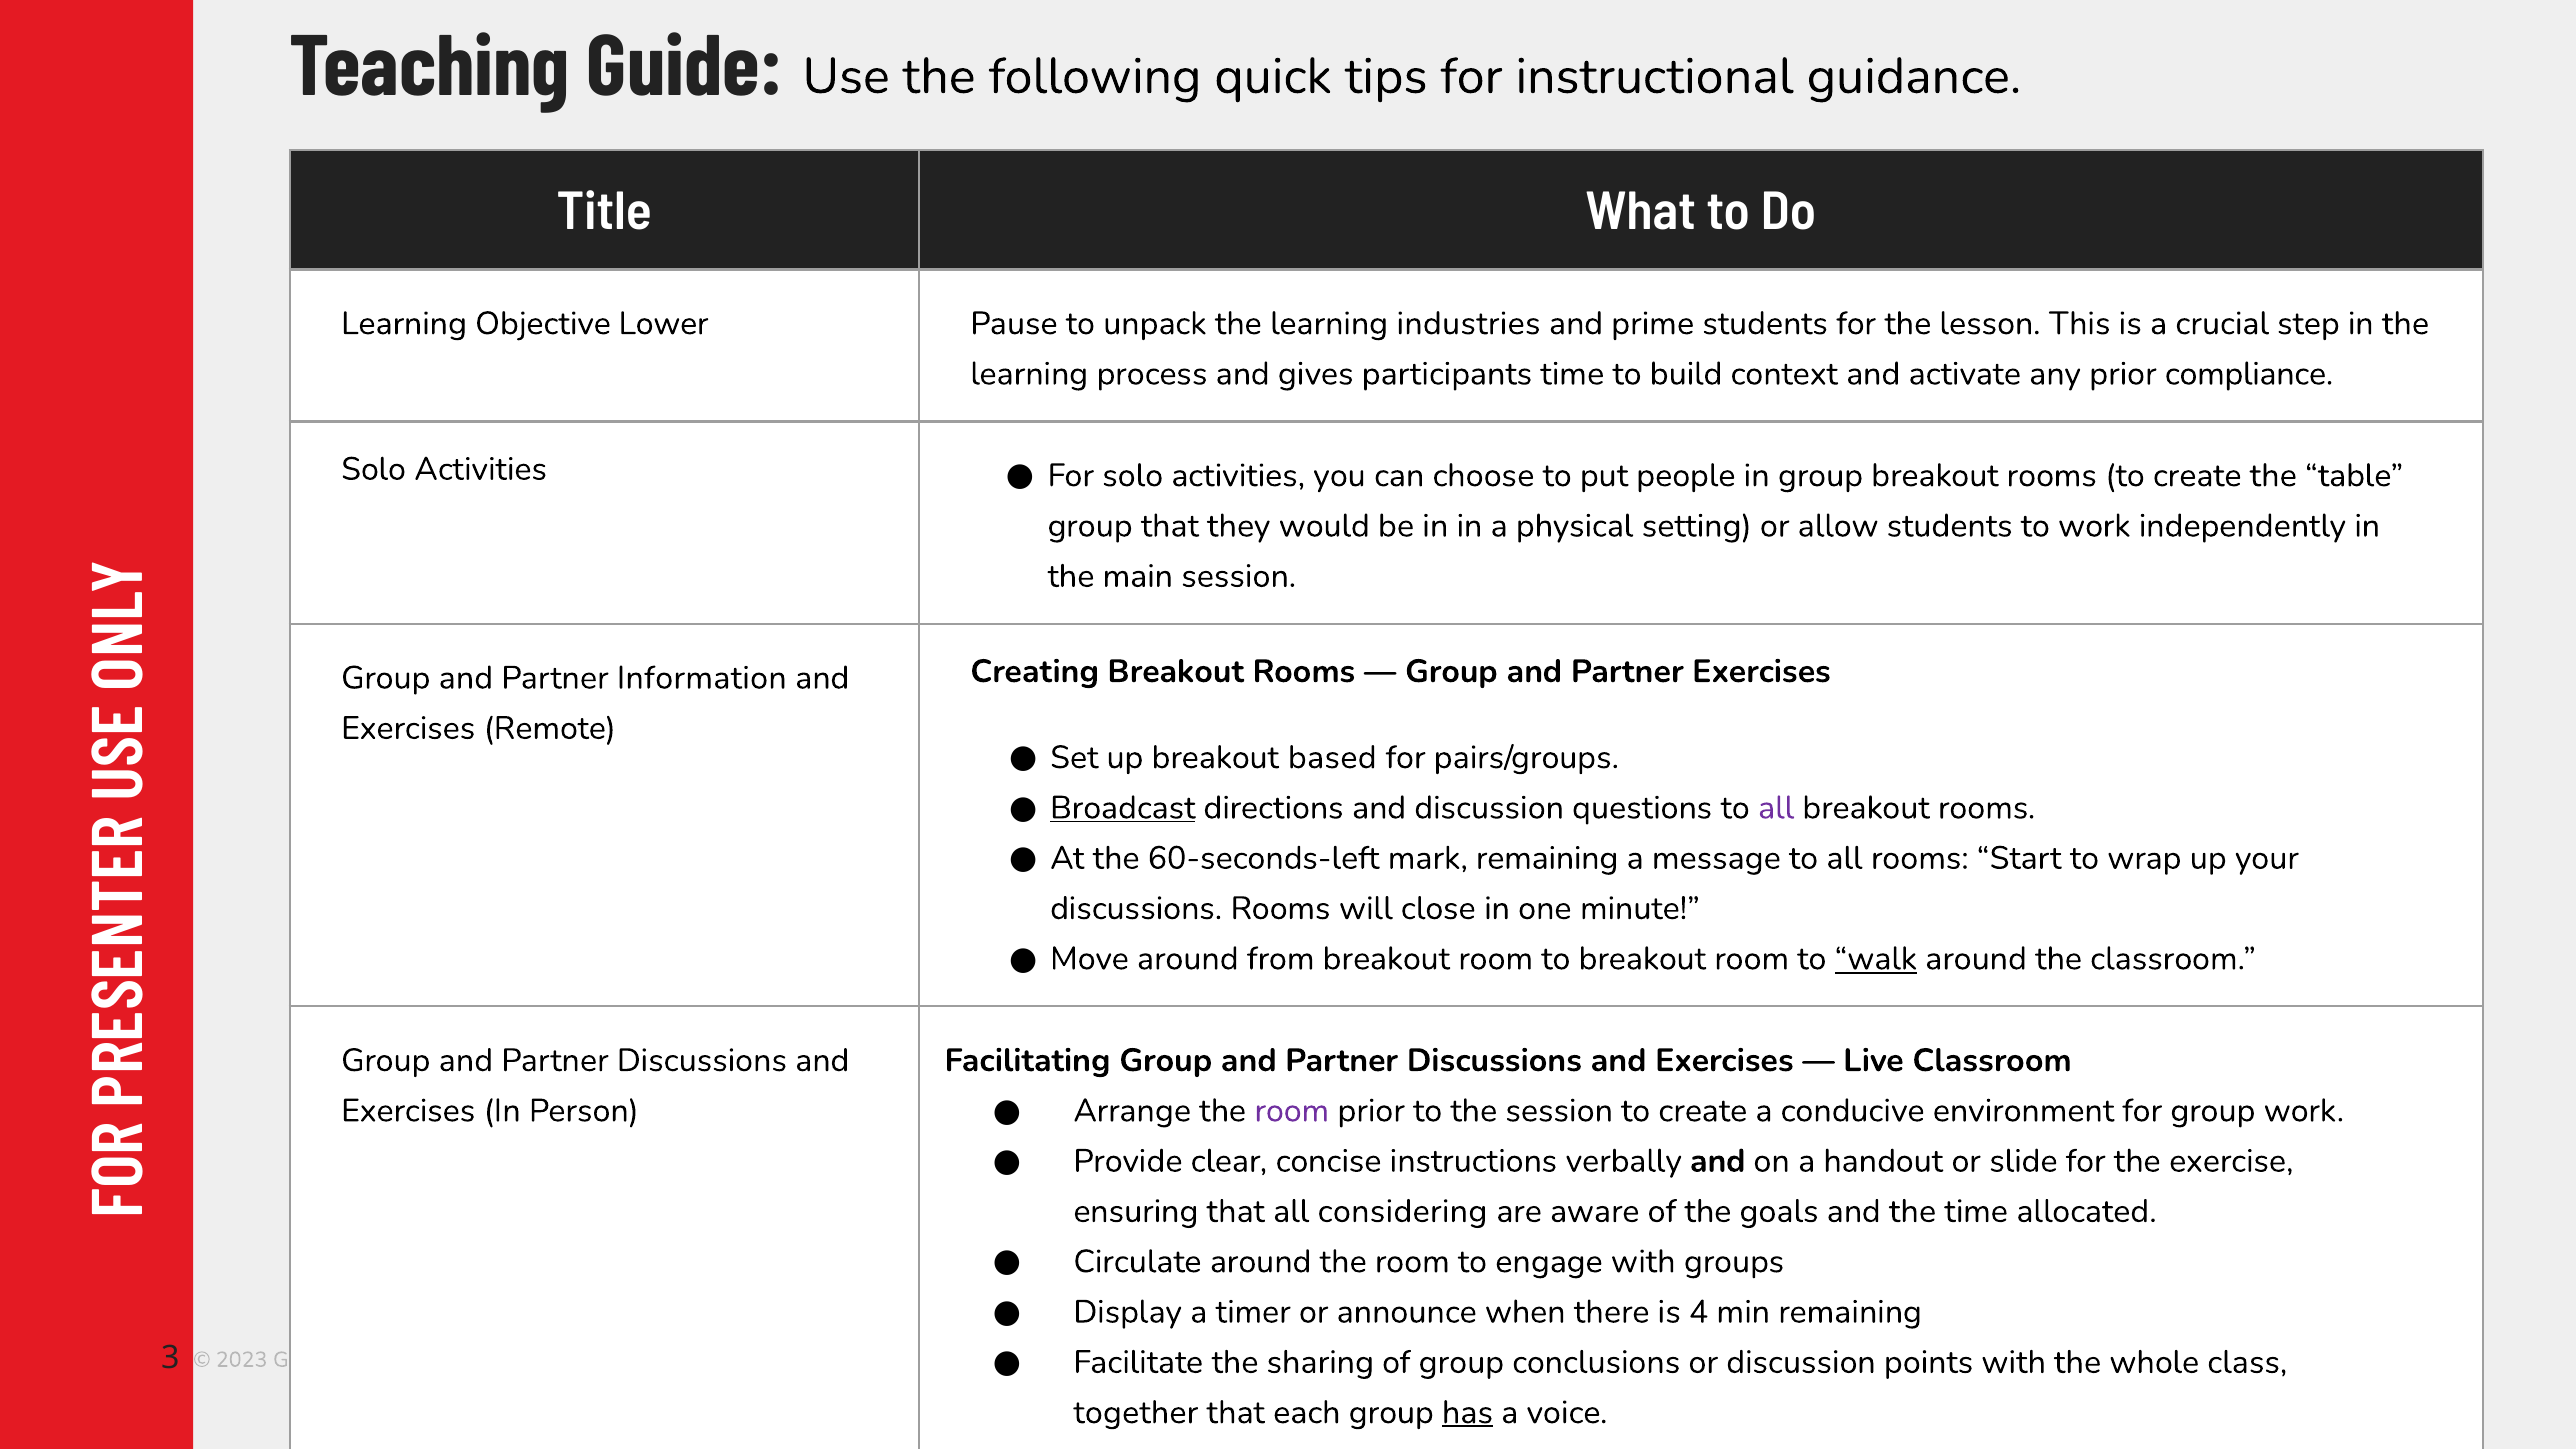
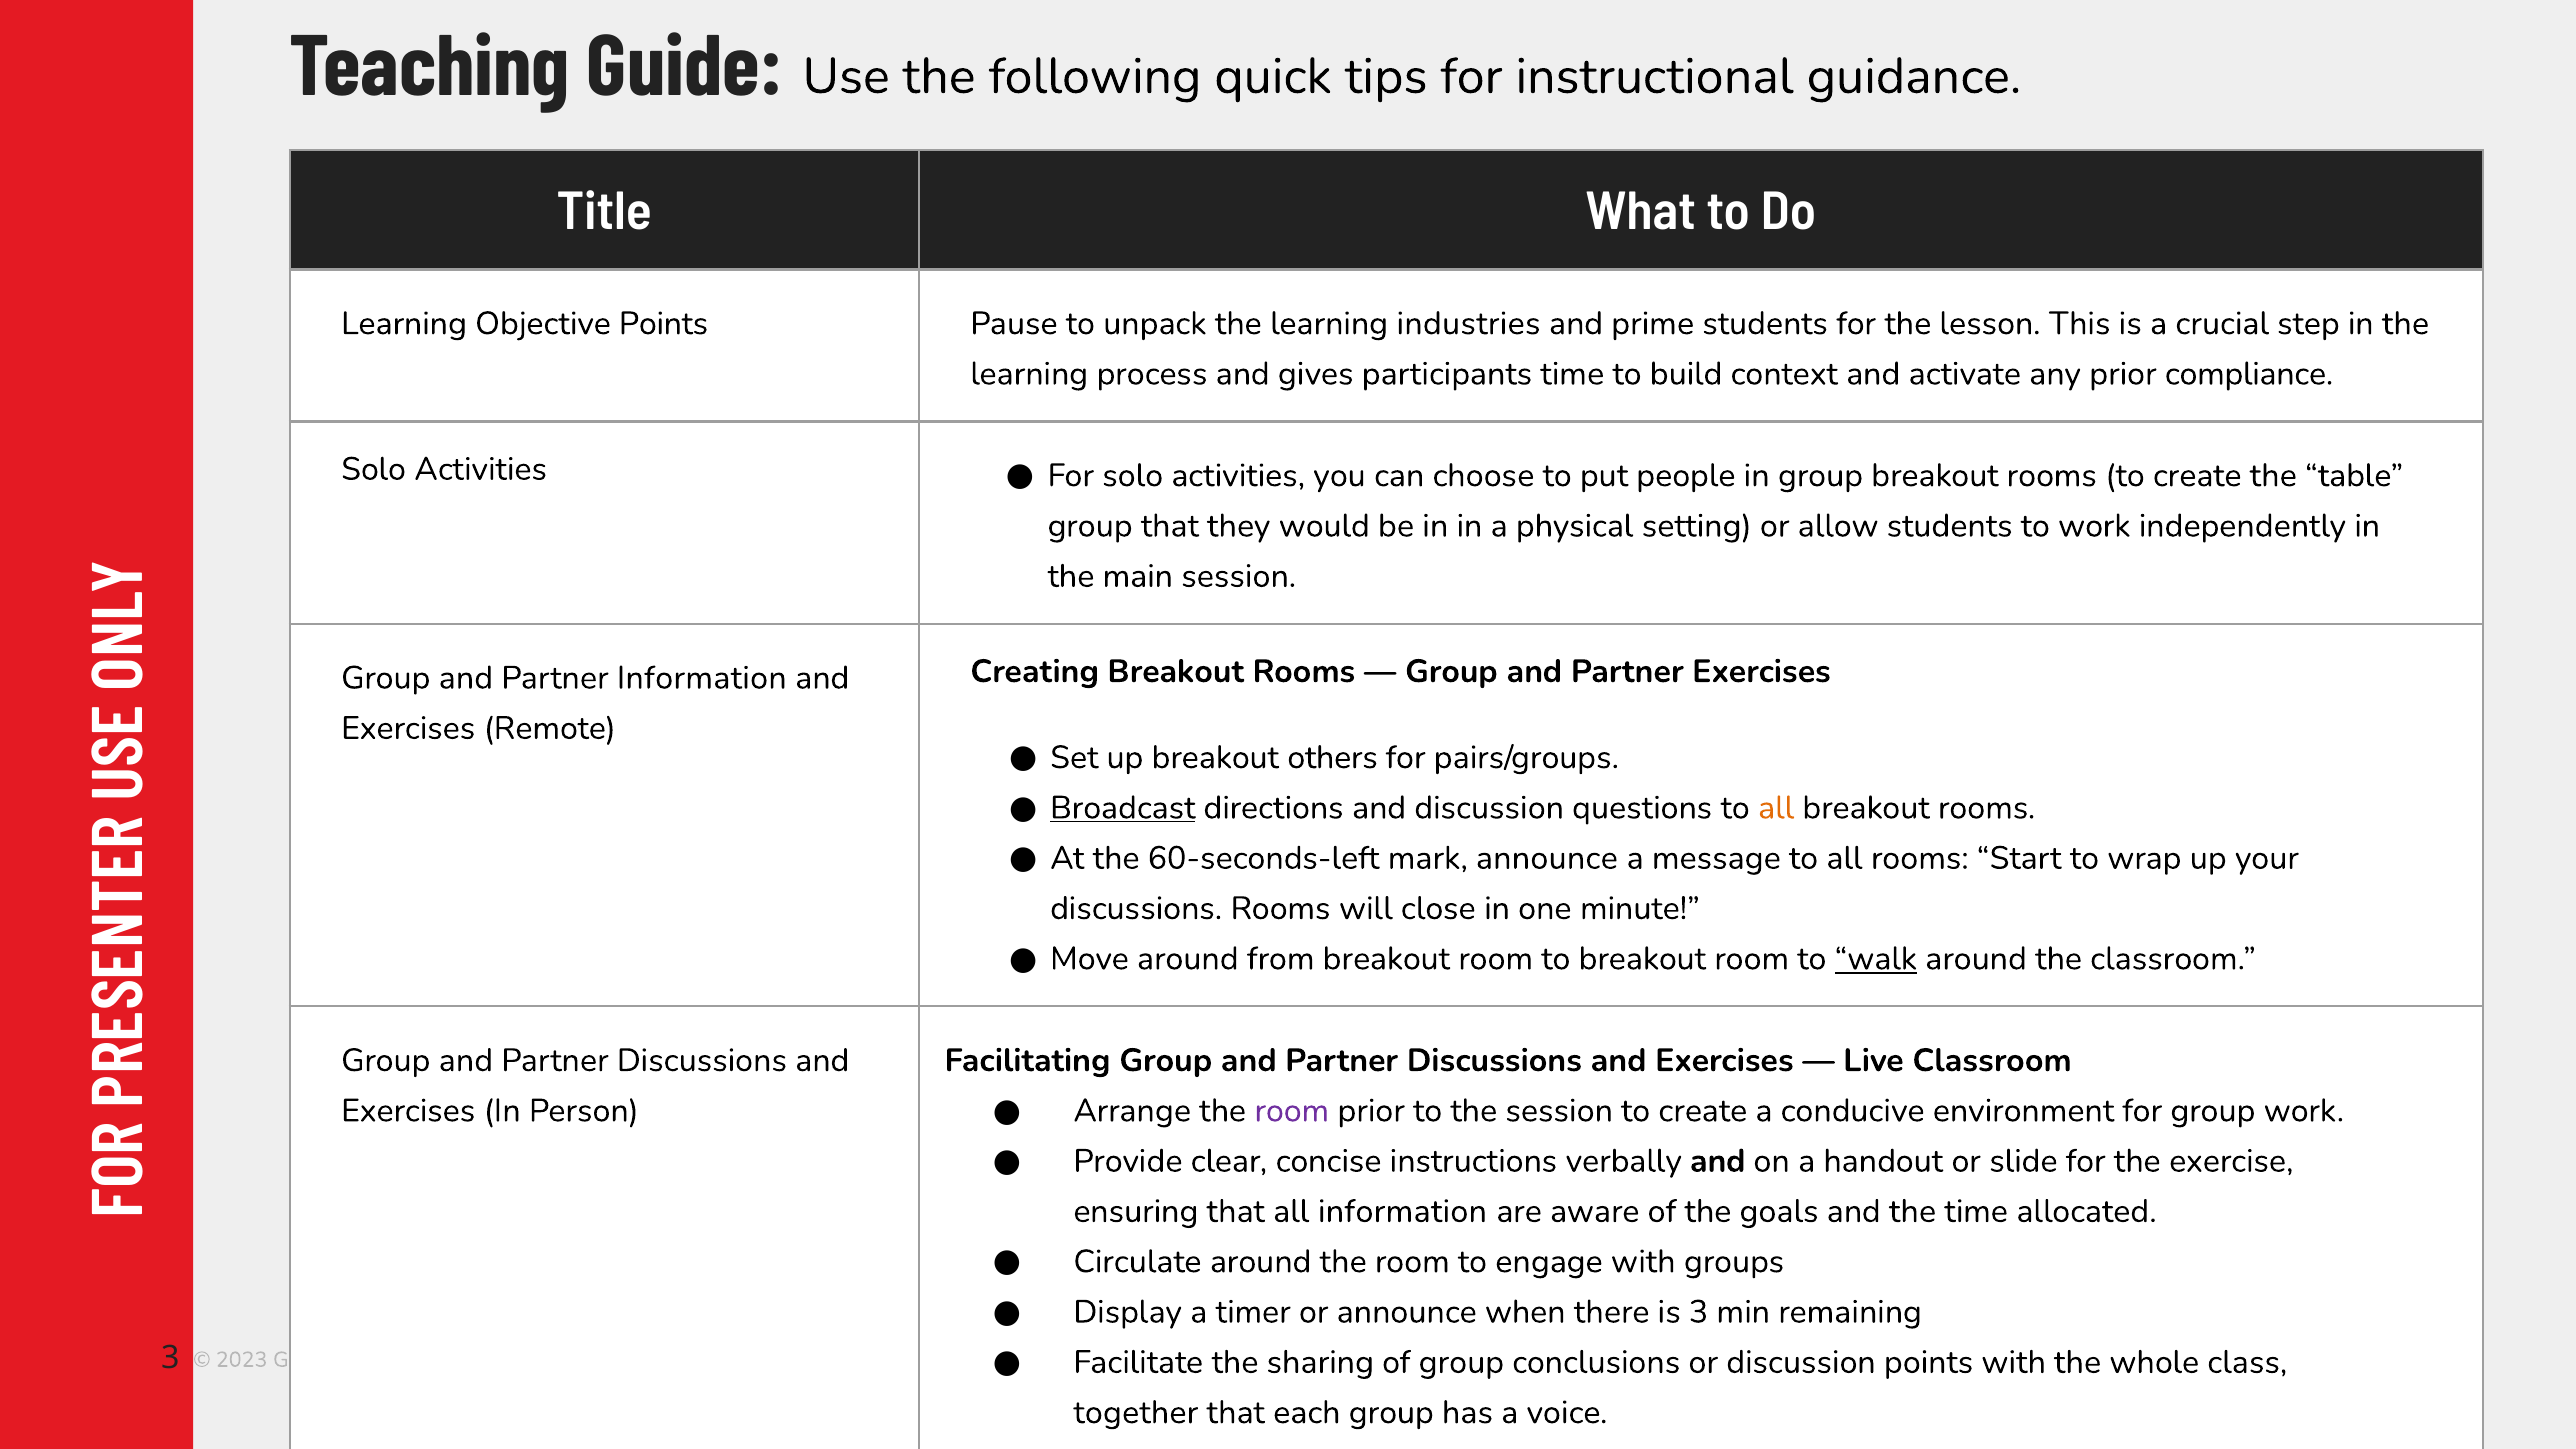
Objective Lower: Lower -> Points
based: based -> others
all at (1776, 808) colour: purple -> orange
mark remaining: remaining -> announce
all considering: considering -> information
is 4: 4 -> 3
has underline: present -> none
